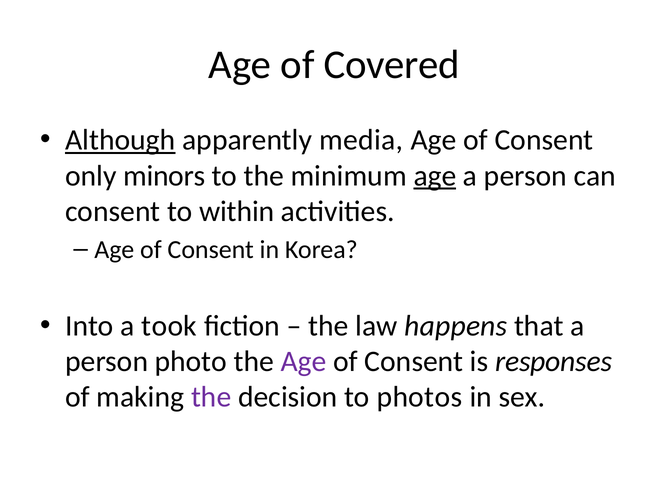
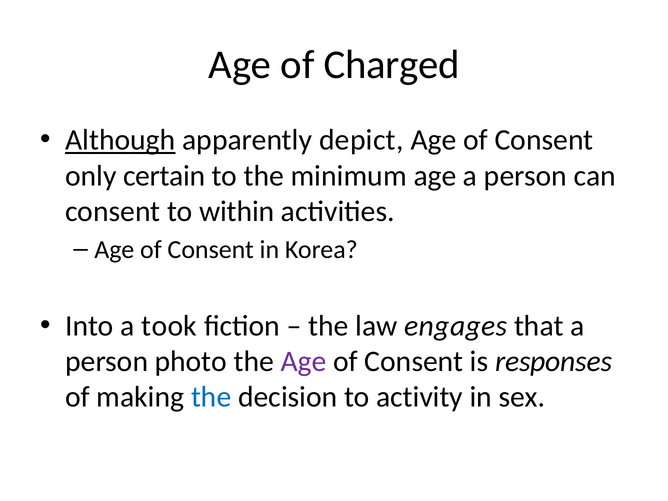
Covered: Covered -> Charged
media: media -> depict
minors: minors -> certain
age at (435, 176) underline: present -> none
happens: happens -> engages
the at (211, 397) colour: purple -> blue
photos: photos -> activity
